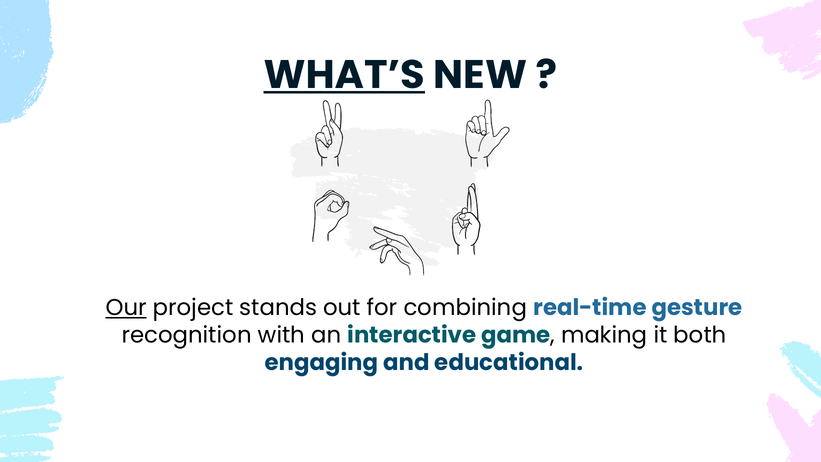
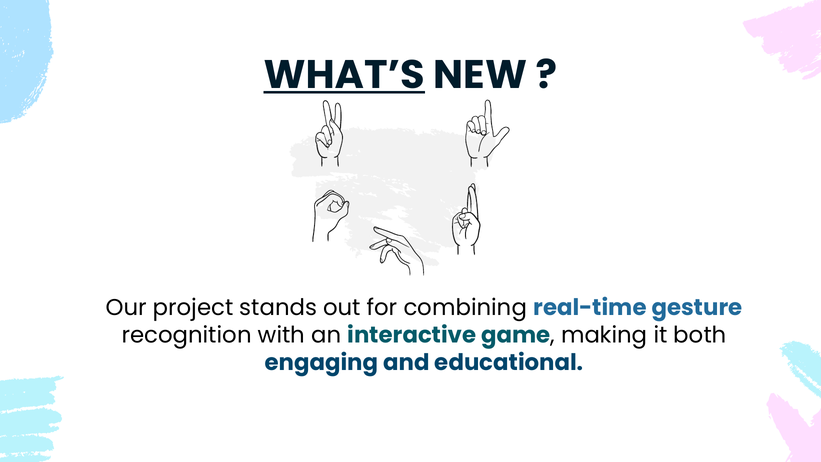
Our underline: present -> none
